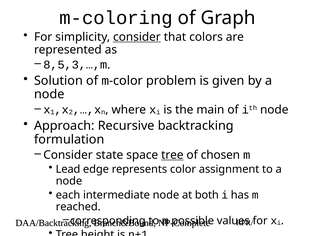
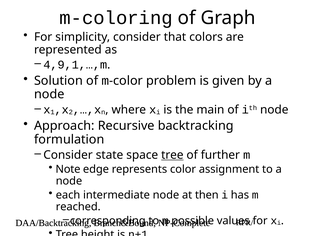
consider at (137, 37) underline: present -> none
8,5,3,…,m: 8,5,3,…,m -> 4,9,1,…,m
chosen: chosen -> further
Lead: Lead -> Note
both: both -> then
